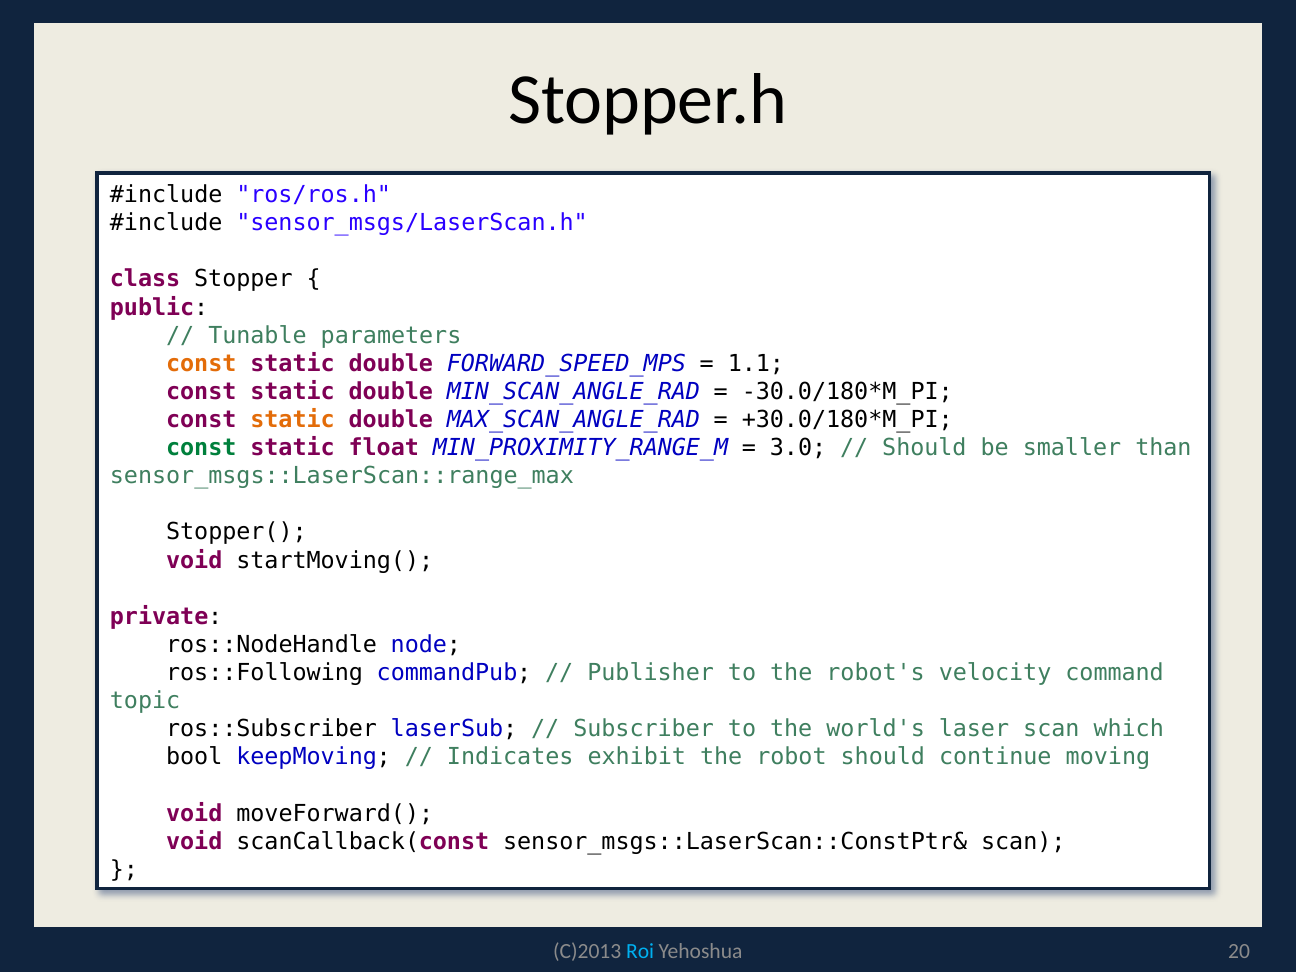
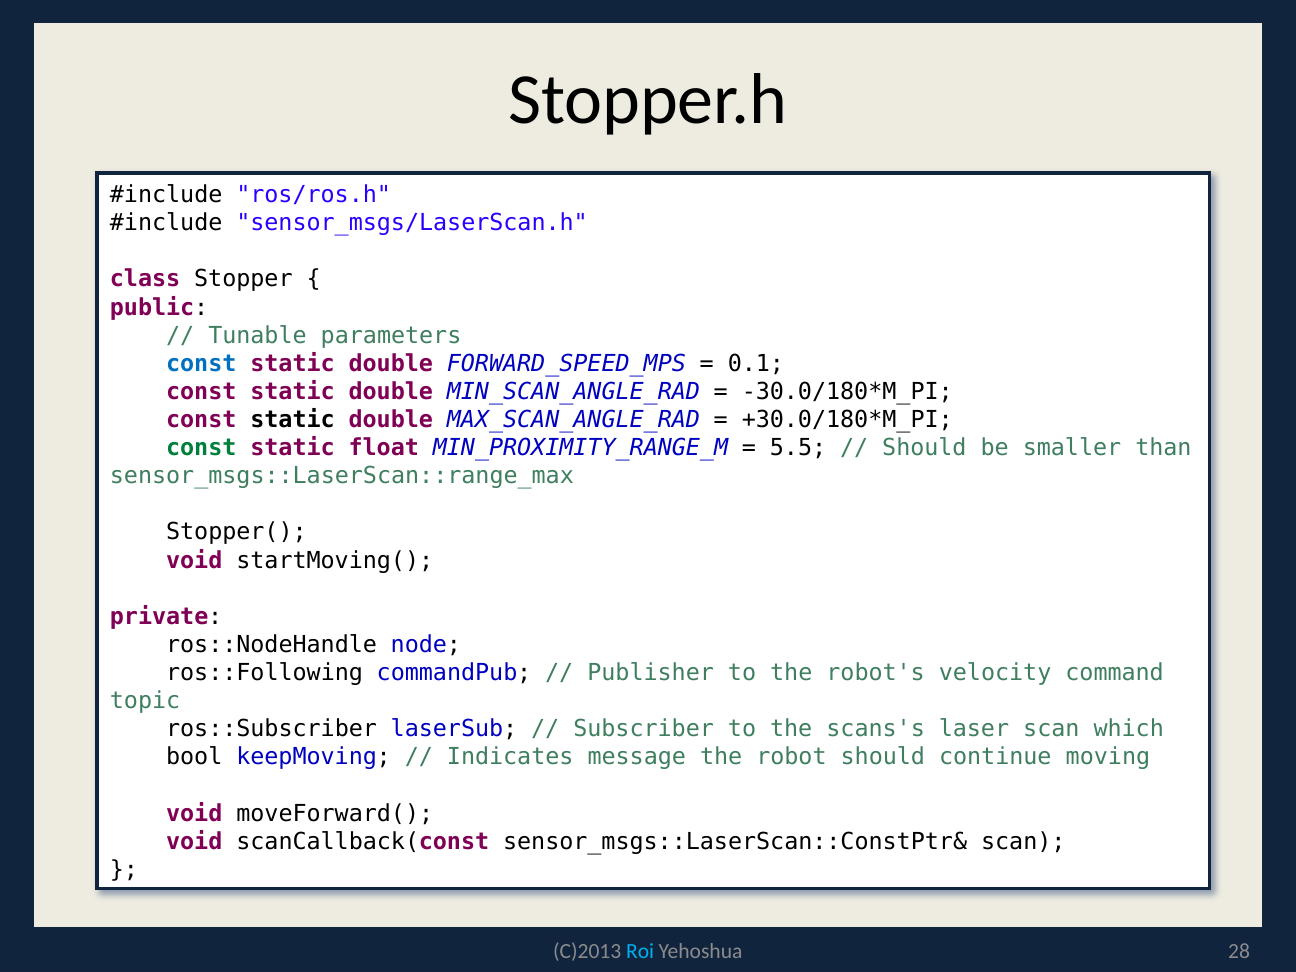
const at (201, 364) colour: orange -> blue
1.1: 1.1 -> 0.1
static at (293, 420) colour: orange -> black
3.0: 3.0 -> 5.5
world's: world's -> scans's
exhibit: exhibit -> message
20: 20 -> 28
